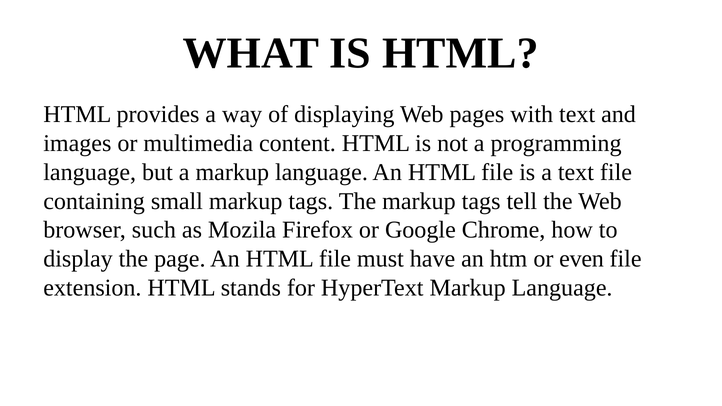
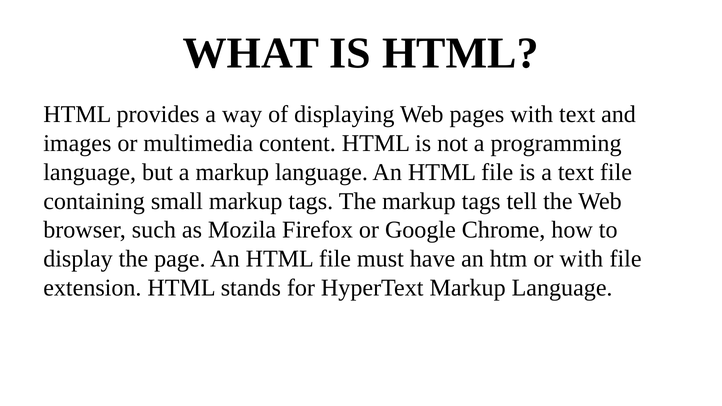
or even: even -> with
